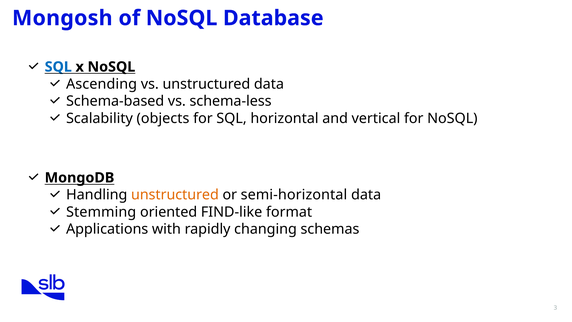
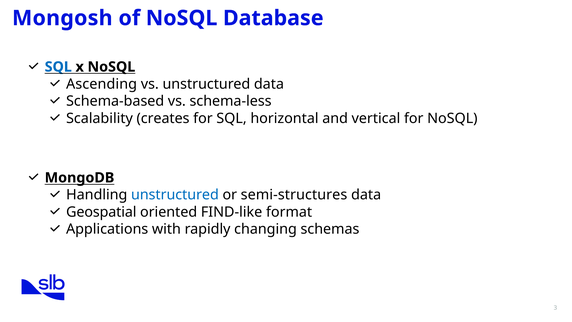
objects: objects -> creates
unstructured at (175, 195) colour: orange -> blue
semi-horizontal: semi-horizontal -> semi-structures
Stemming: Stemming -> Geospatial
